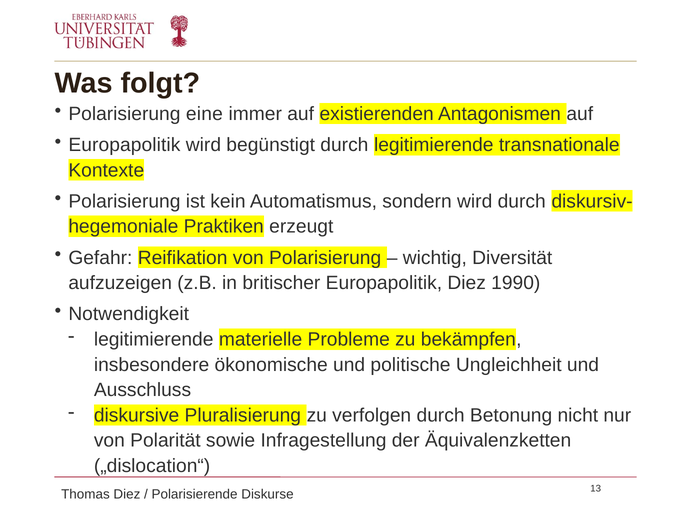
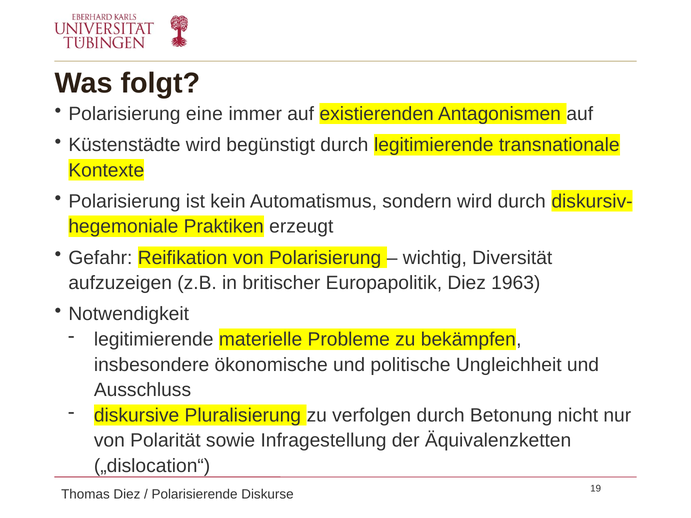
Europapolitik at (124, 145): Europapolitik -> Küstenstädte
1990: 1990 -> 1963
13: 13 -> 19
